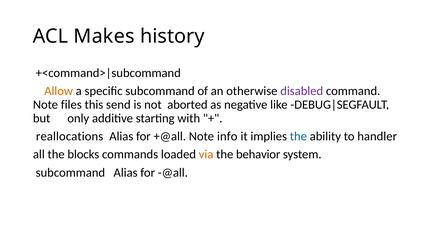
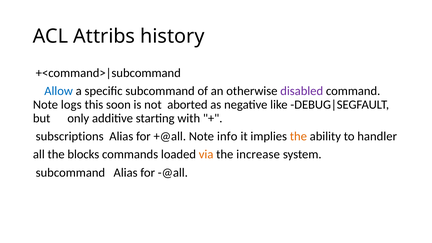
Makes: Makes -> Attribs
Allow colour: orange -> blue
files: files -> logs
send: send -> soon
reallocations: reallocations -> subscriptions
the at (298, 136) colour: blue -> orange
behavior: behavior -> increase
